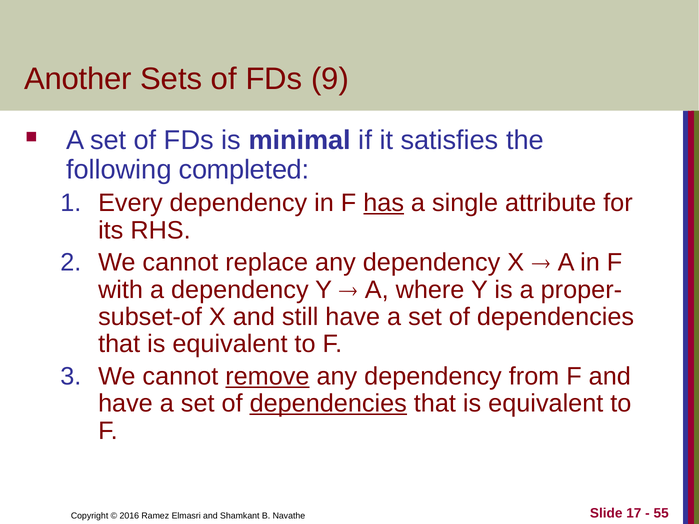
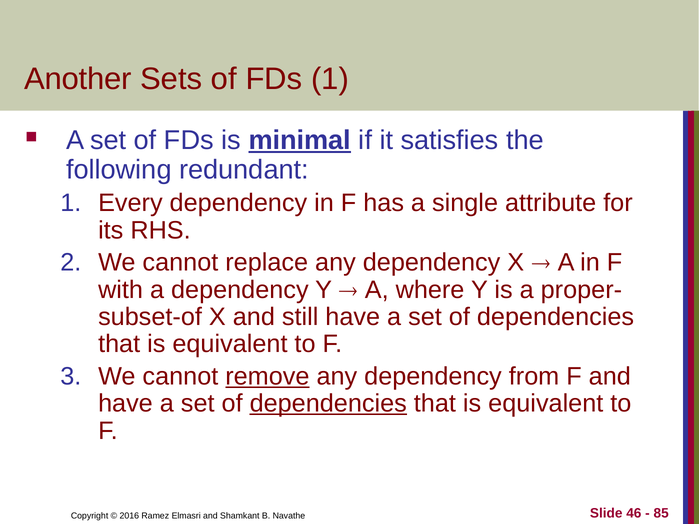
FDs 9: 9 -> 1
minimal underline: none -> present
completed: completed -> redundant
has underline: present -> none
17: 17 -> 46
55: 55 -> 85
